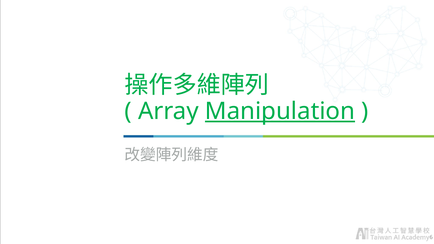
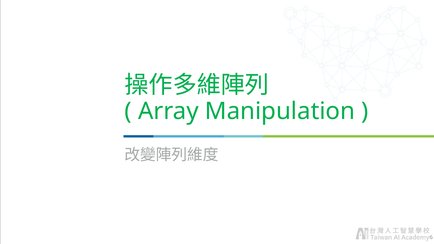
Manipulation underline: present -> none
